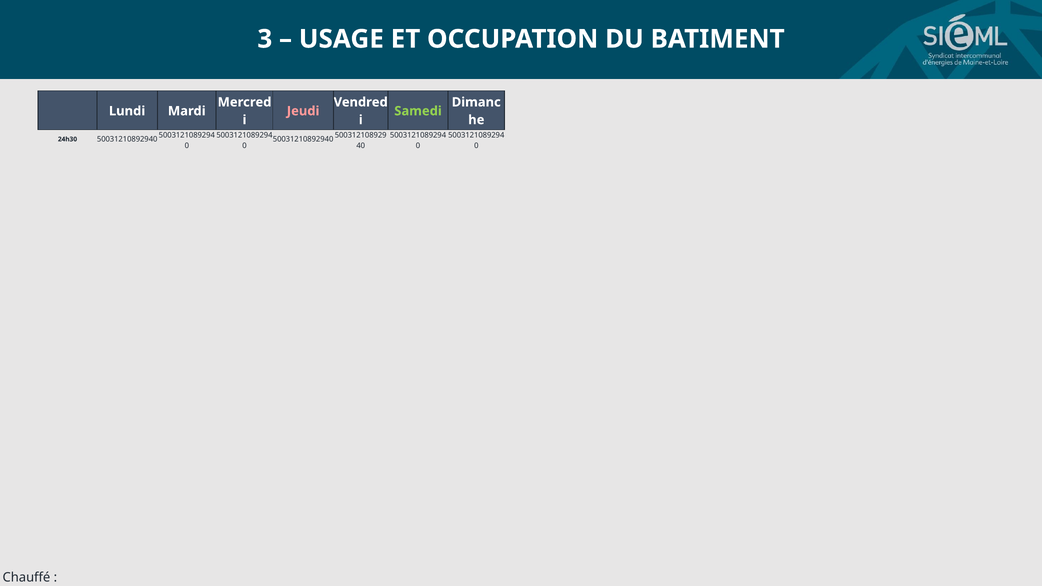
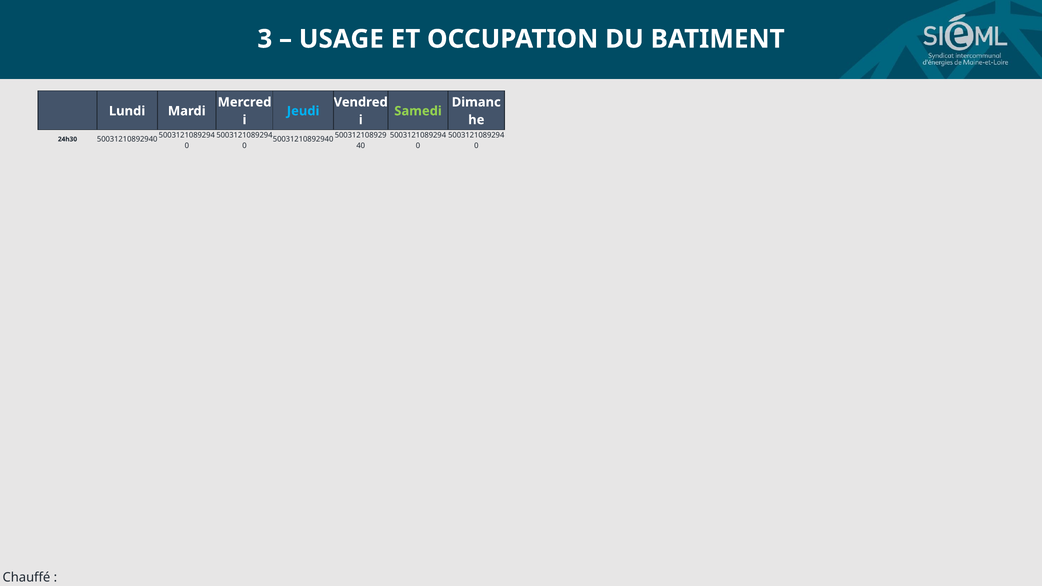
Jeudi colour: pink -> light blue
